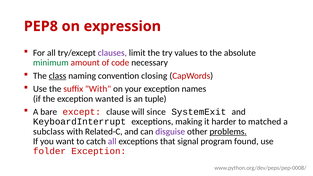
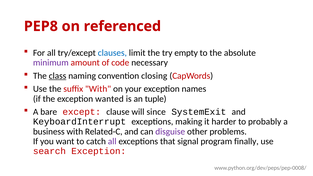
expression: expression -> referenced
clauses colour: purple -> blue
values: values -> empty
minimum colour: green -> purple
matched: matched -> probably
subclass: subclass -> business
problems underline: present -> none
found: found -> finally
folder: folder -> search
